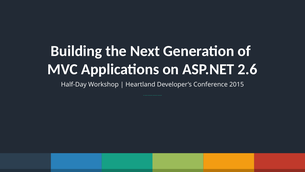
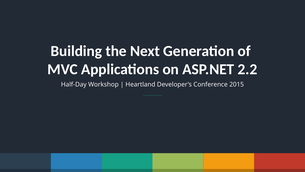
2.6: 2.6 -> 2.2
